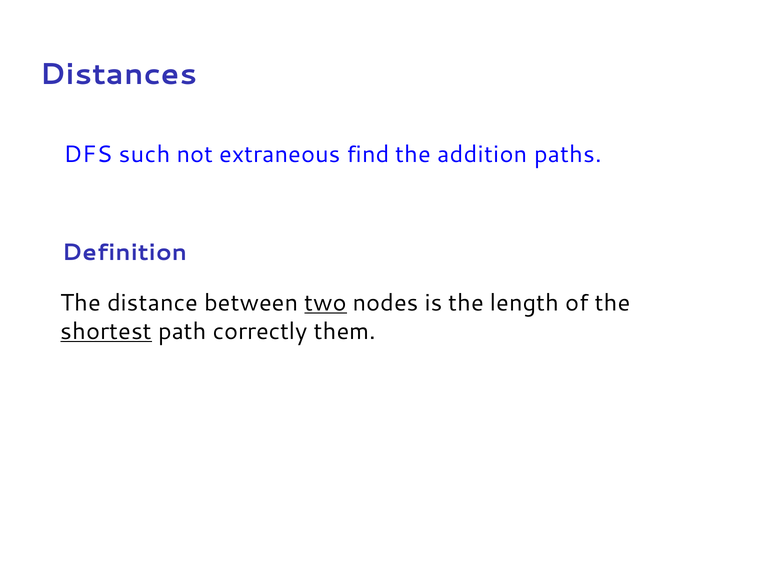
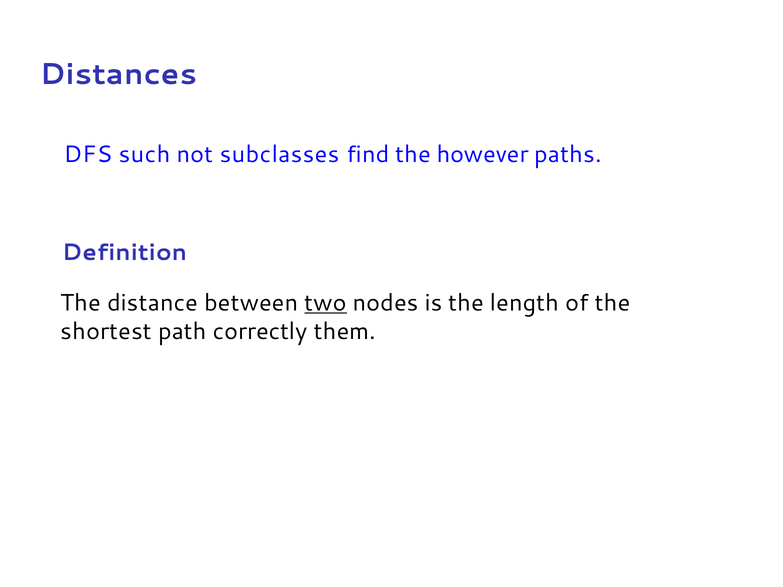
extraneous: extraneous -> subclasses
addition: addition -> however
shortest underline: present -> none
